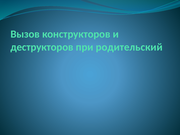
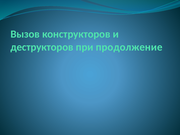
родительский: родительский -> продолжение
